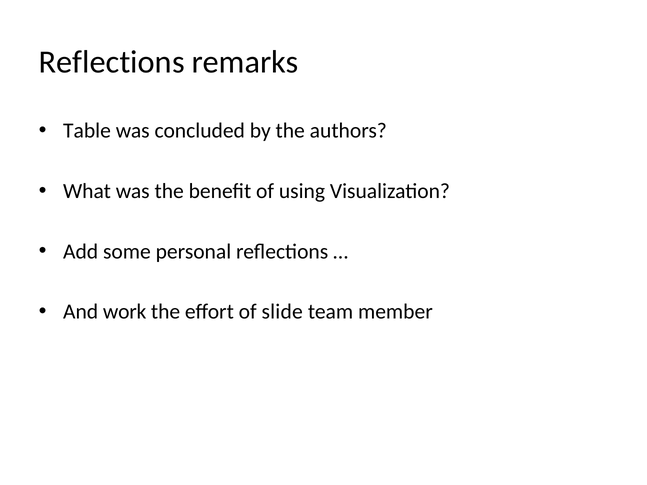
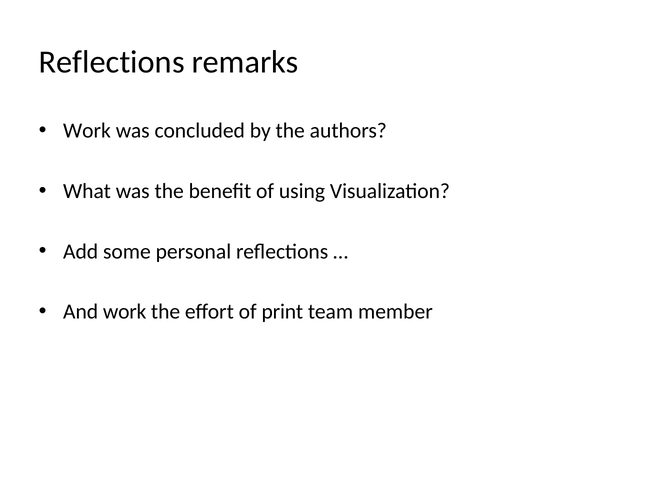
Table at (87, 131): Table -> Work
slide: slide -> print
